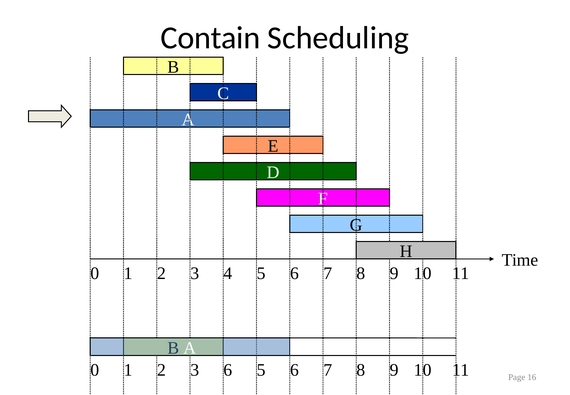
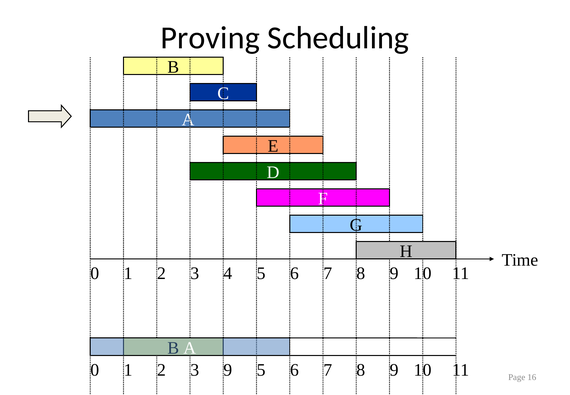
Contain: Contain -> Proving
3 6: 6 -> 9
